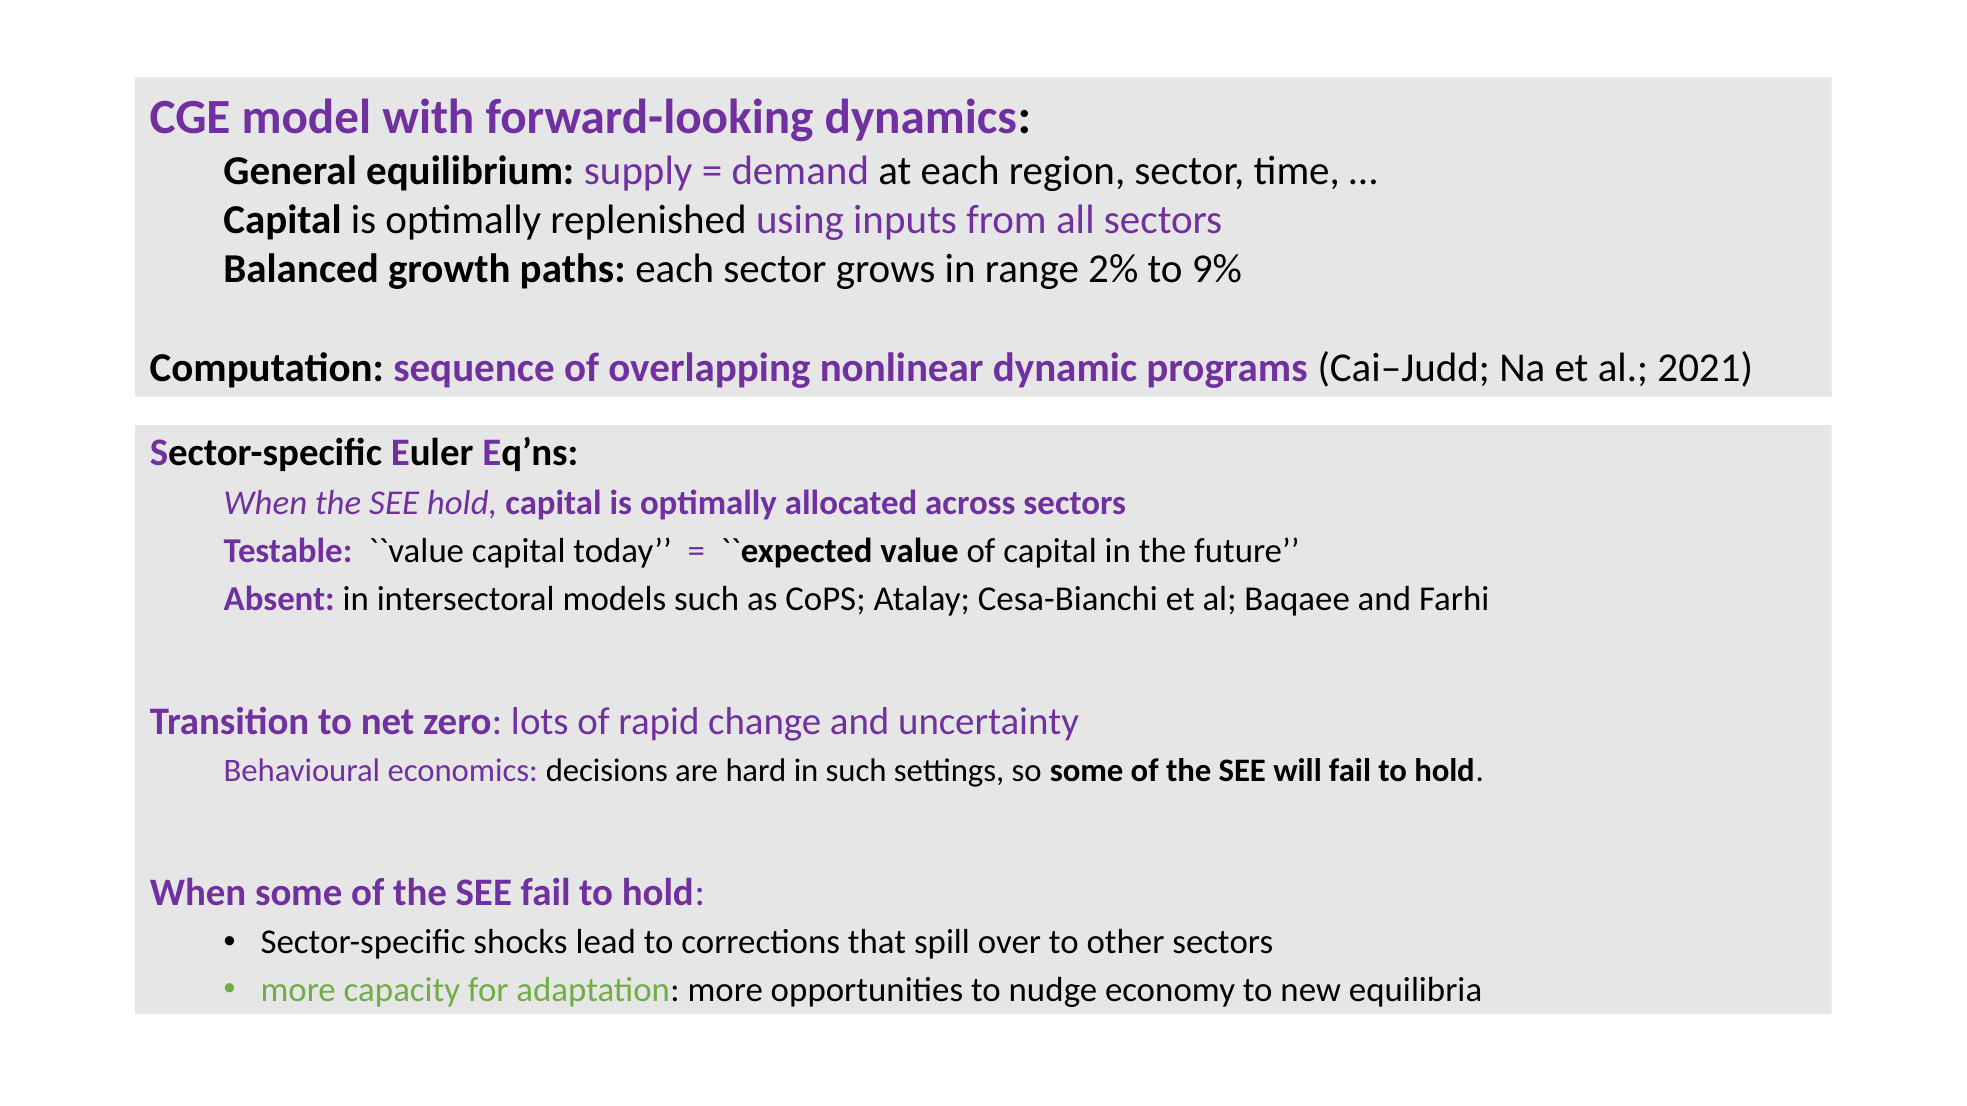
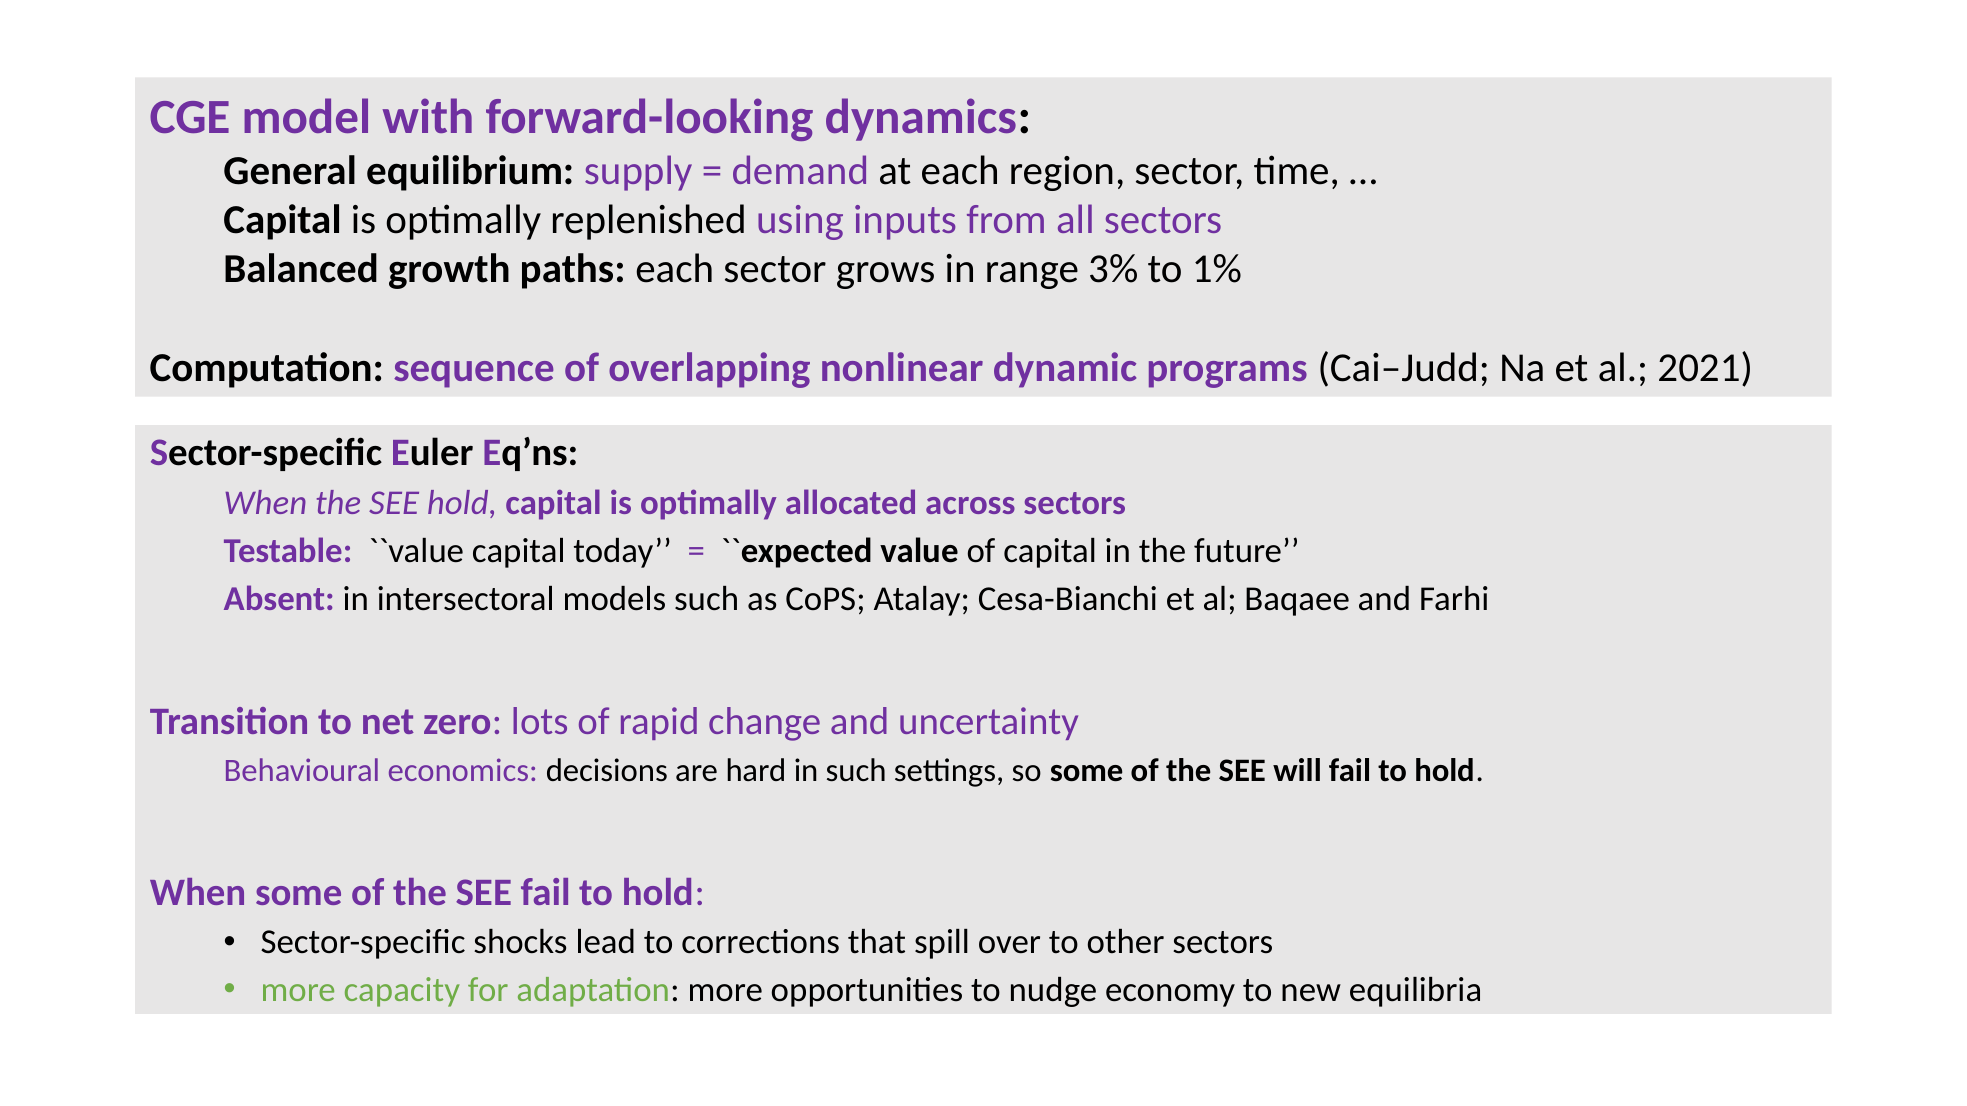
2%: 2% -> 3%
9%: 9% -> 1%
